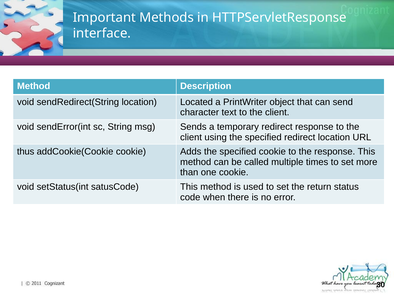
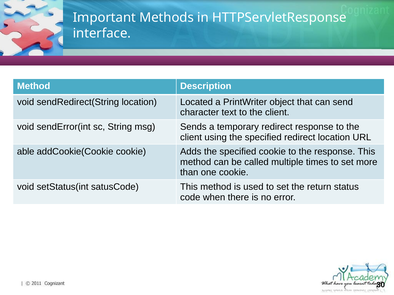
thus: thus -> able
